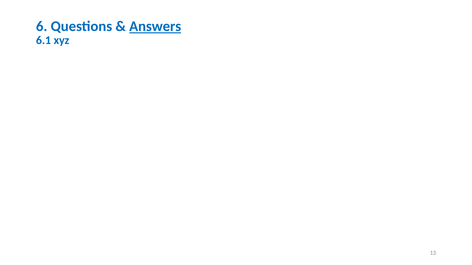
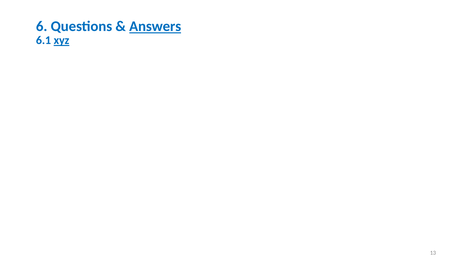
xyz underline: none -> present
